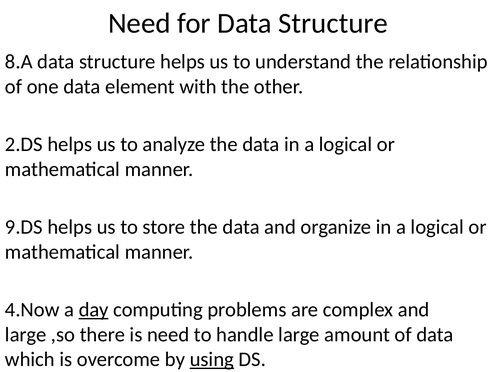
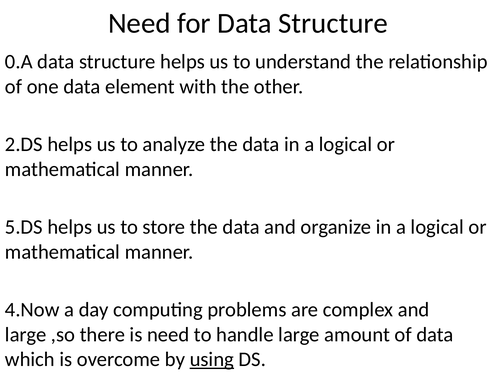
8.A: 8.A -> 0.A
9.DS: 9.DS -> 5.DS
day underline: present -> none
